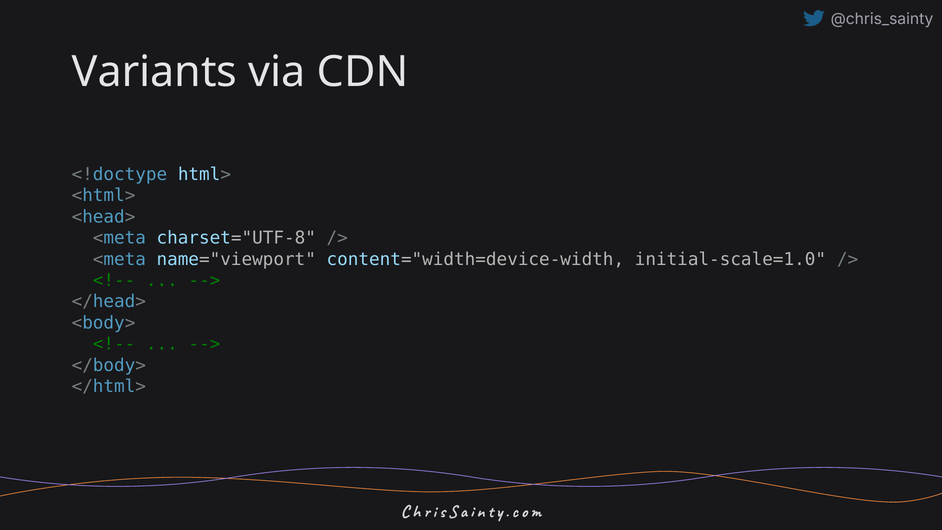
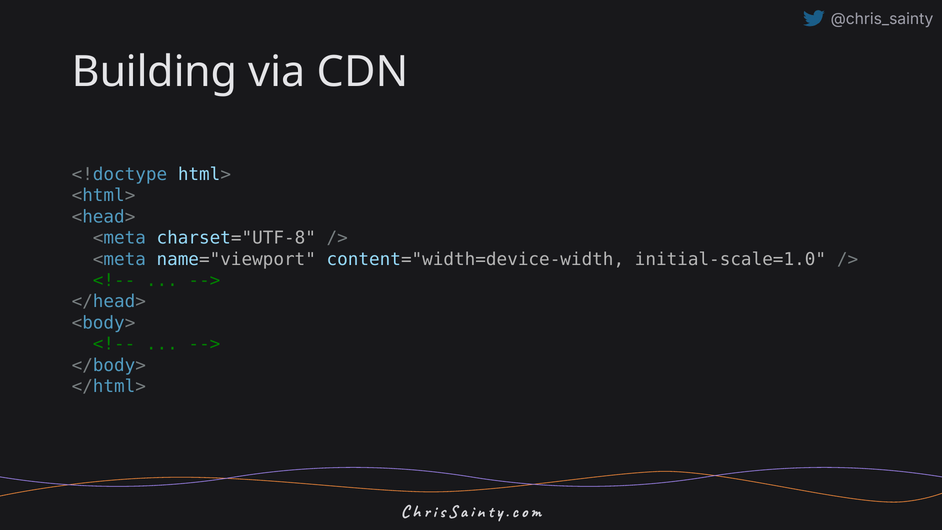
Variants: Variants -> Building
